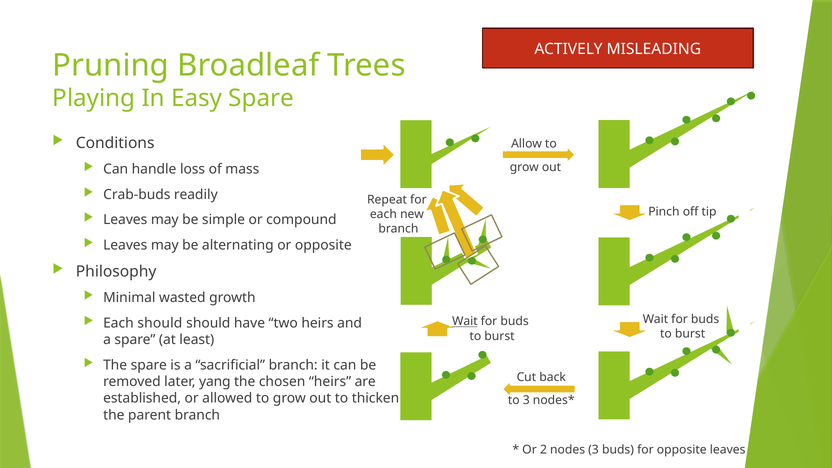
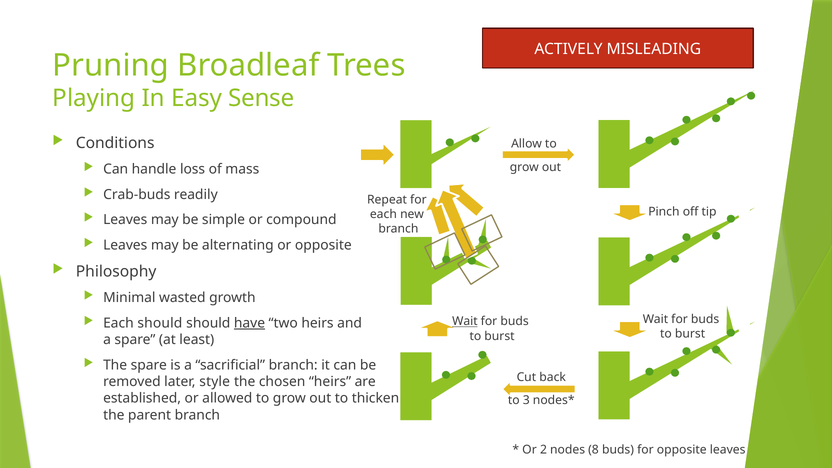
Easy Spare: Spare -> Sense
have underline: none -> present
yang: yang -> style
nodes 3: 3 -> 8
